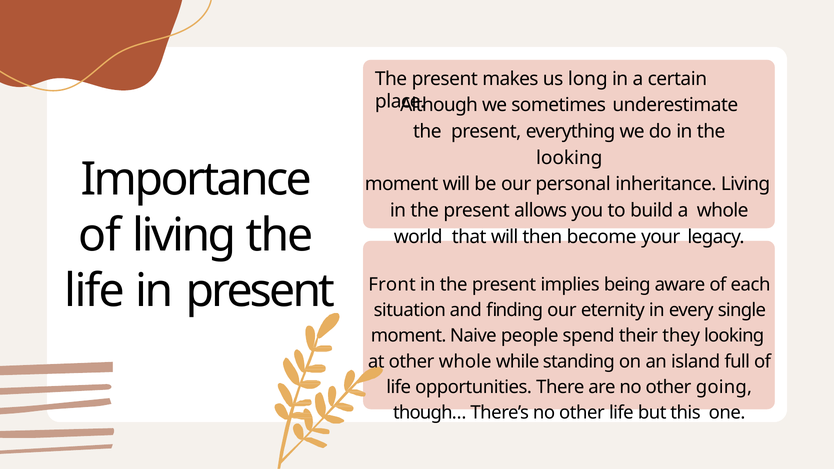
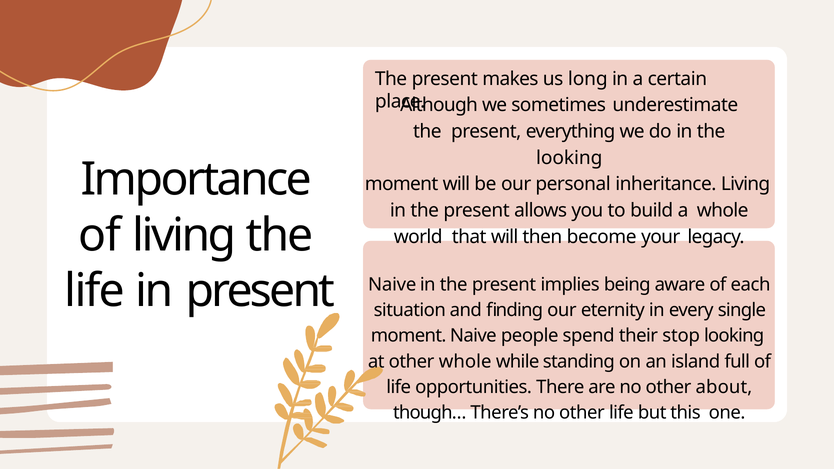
Front at (392, 285): Front -> Naive
they: they -> stop
going: going -> about
